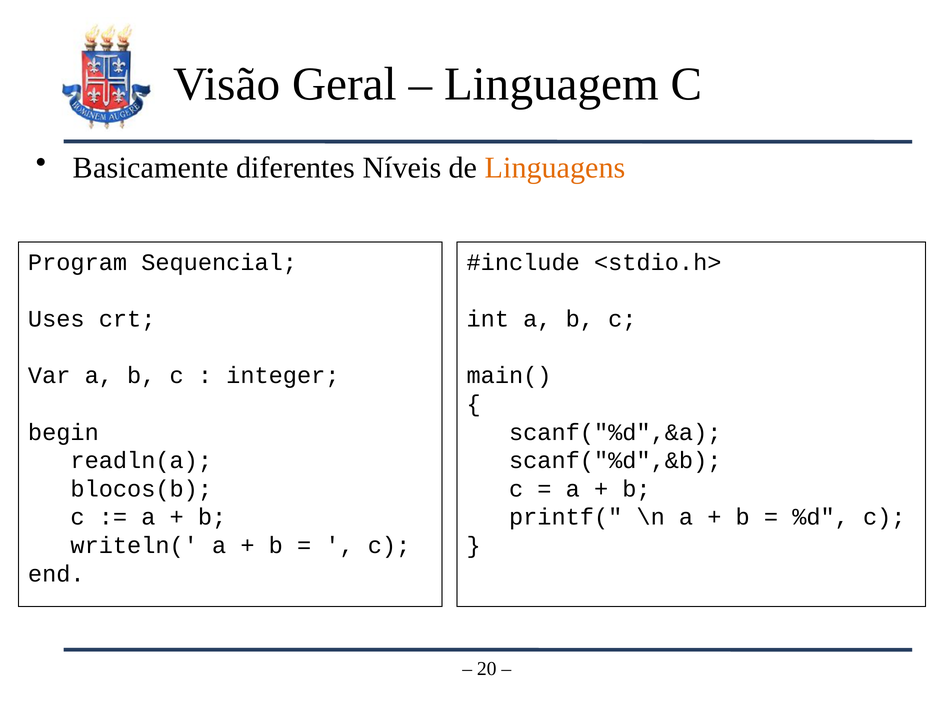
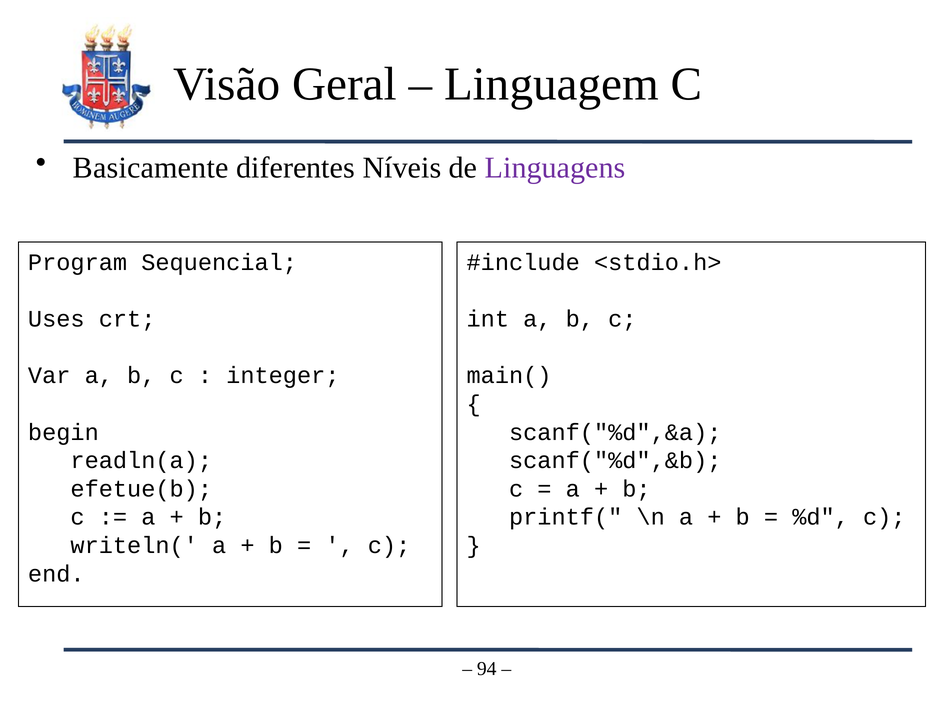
Linguagens colour: orange -> purple
blocos(b: blocos(b -> efetue(b
20: 20 -> 94
